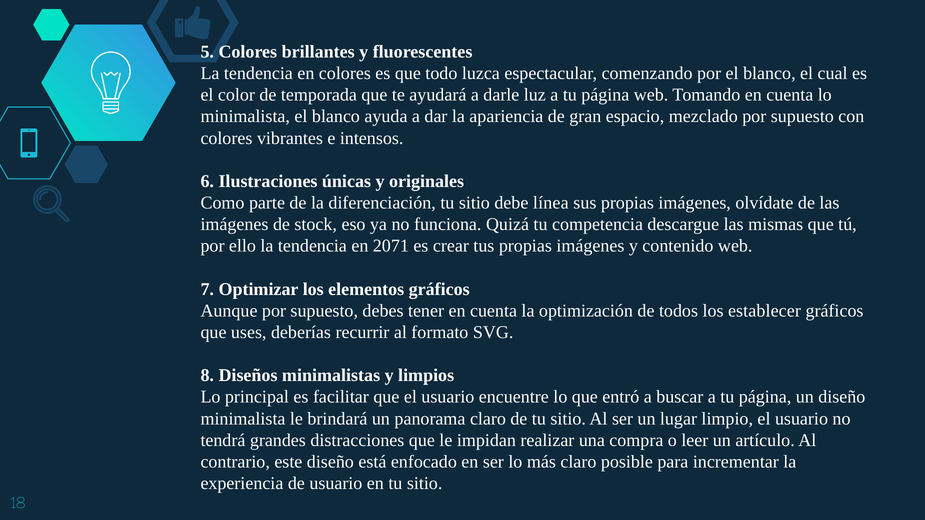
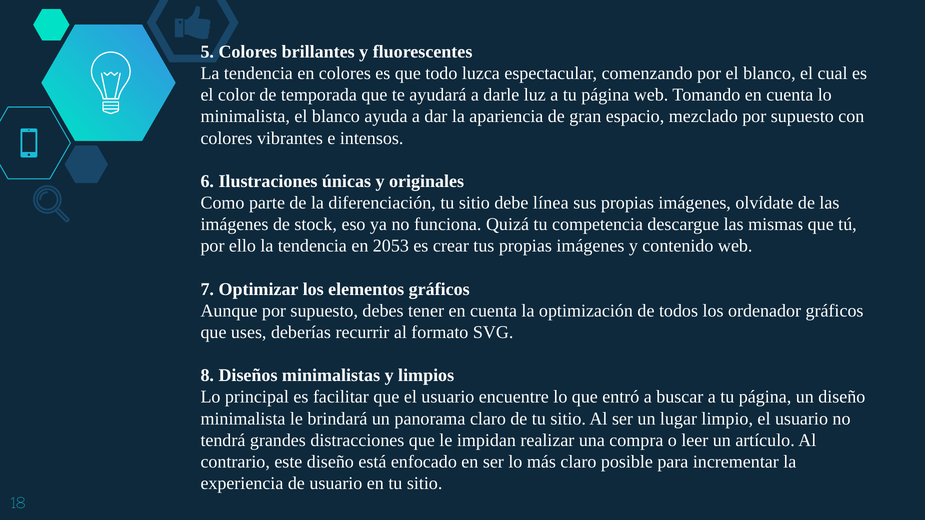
2071: 2071 -> 2053
establecer: establecer -> ordenador
